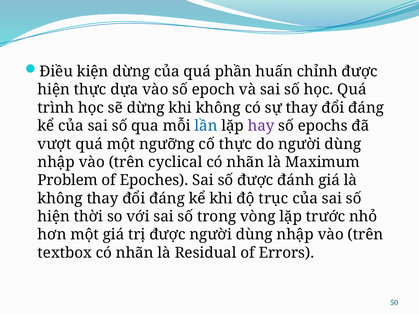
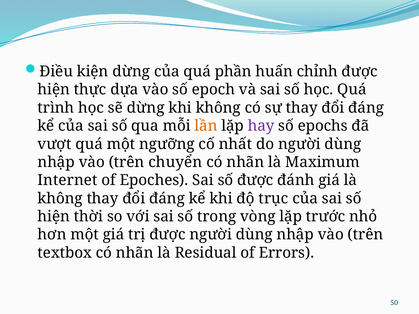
lần colour: blue -> orange
cố thực: thực -> nhất
cyclical: cyclical -> chuyển
Problem: Problem -> Internet
